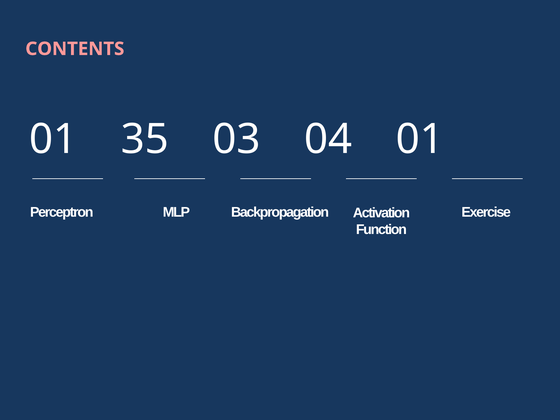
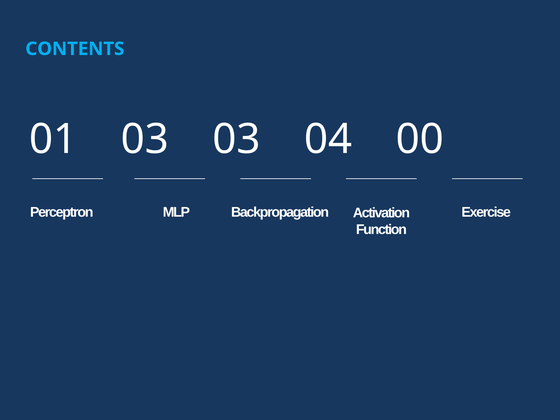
CONTENTS colour: pink -> light blue
01 35: 35 -> 03
04 01: 01 -> 00
